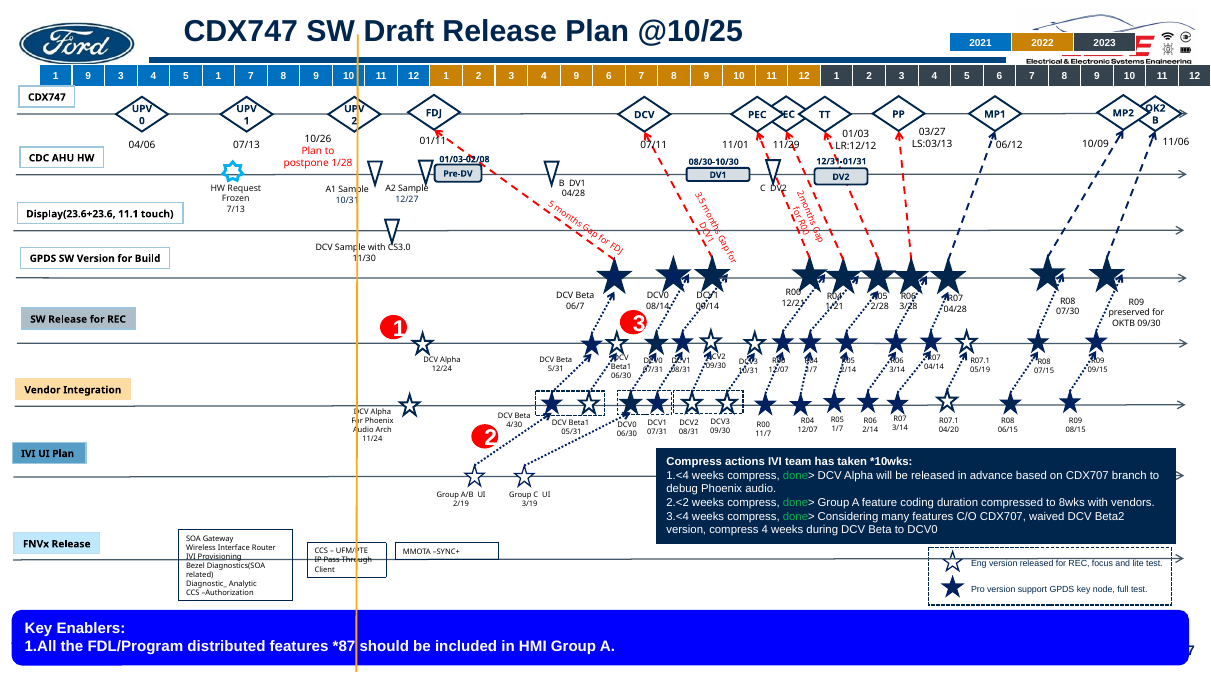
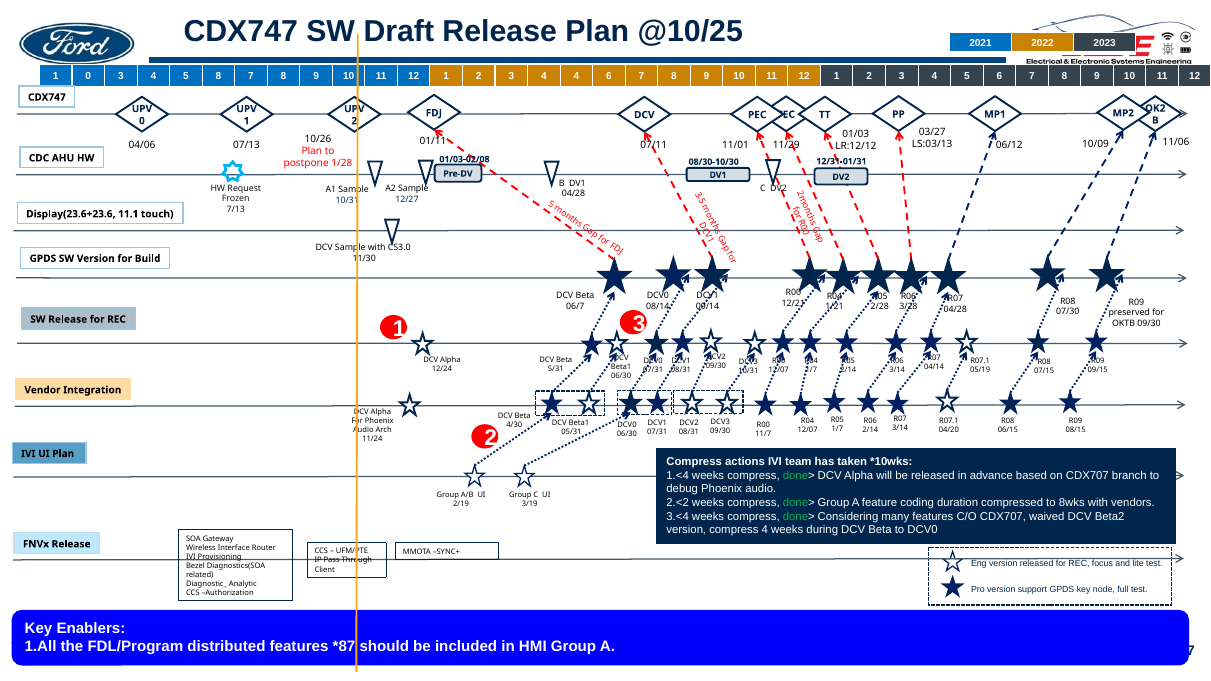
1 9: 9 -> 0
5 1: 1 -> 8
4 9: 9 -> 4
